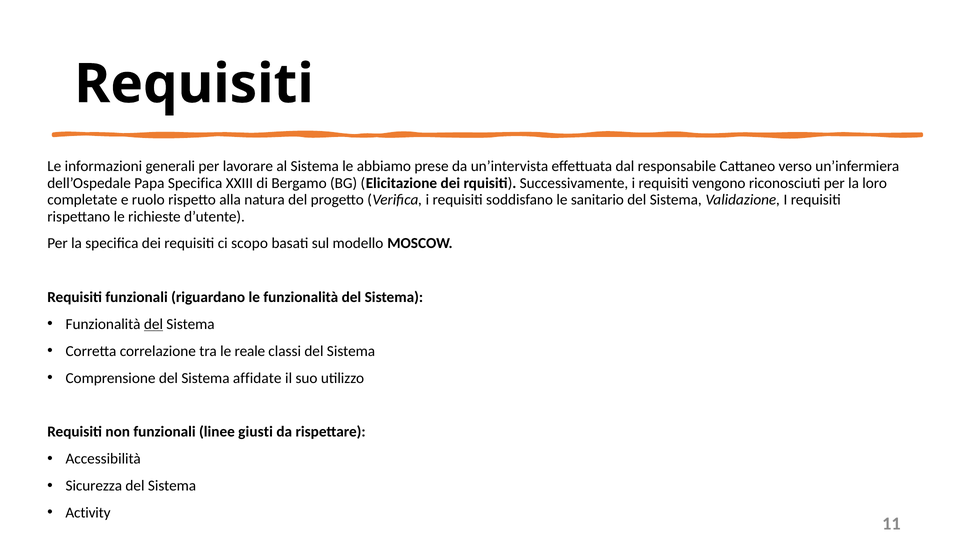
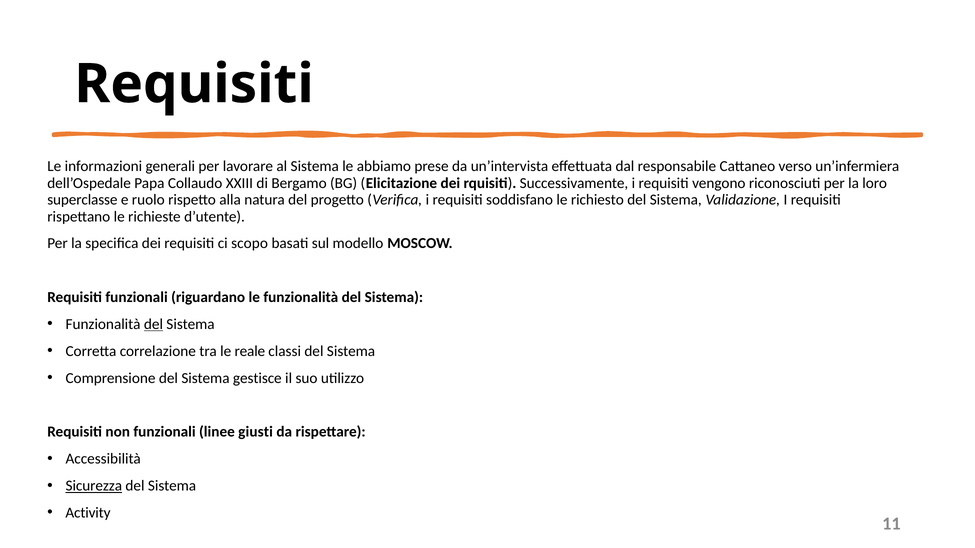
Papa Specifica: Specifica -> Collaudo
completate: completate -> superclasse
sanitario: sanitario -> richiesto
affidate: affidate -> gestisce
Sicurezza underline: none -> present
